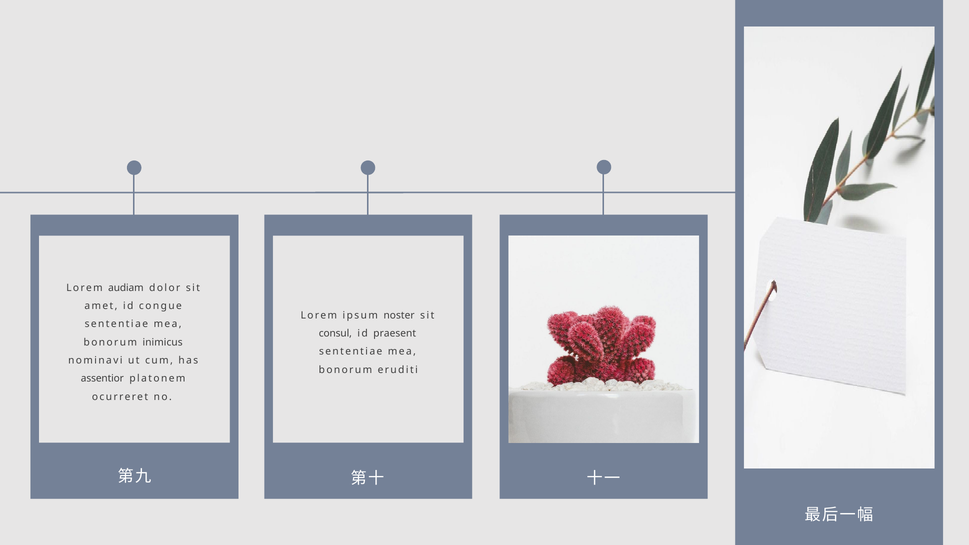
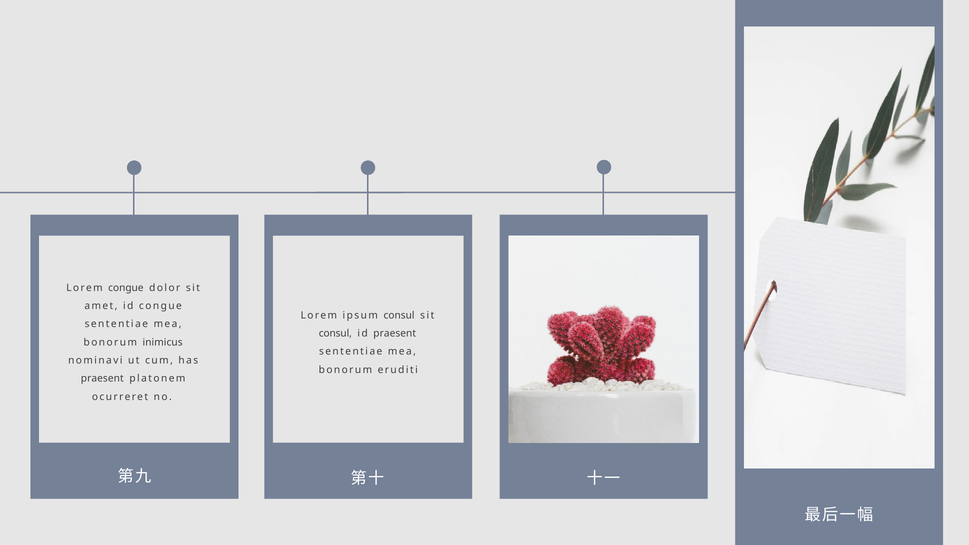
Lorem audiam: audiam -> congue
ipsum noster: noster -> consul
assentior at (102, 379): assentior -> praesent
